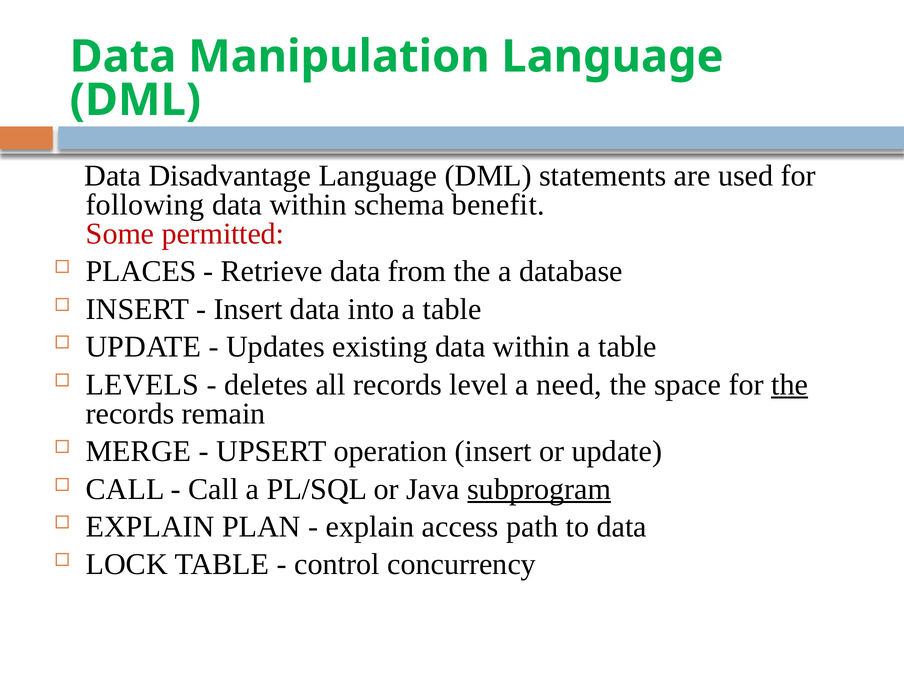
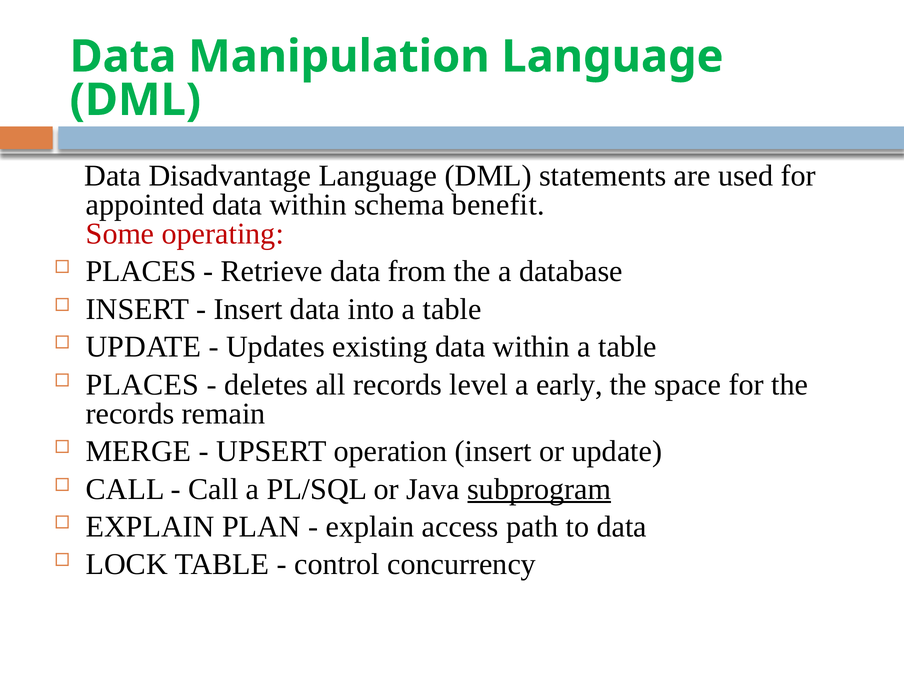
following: following -> appointed
permitted: permitted -> operating
LEVELS at (142, 385): LEVELS -> PLACES
need: need -> early
the at (790, 385) underline: present -> none
